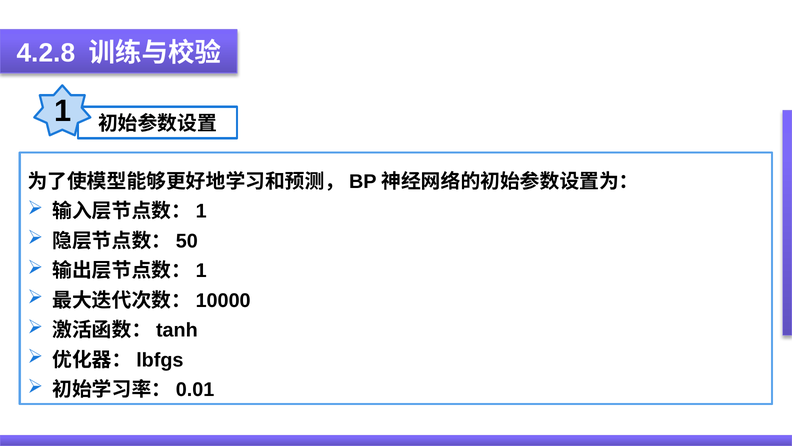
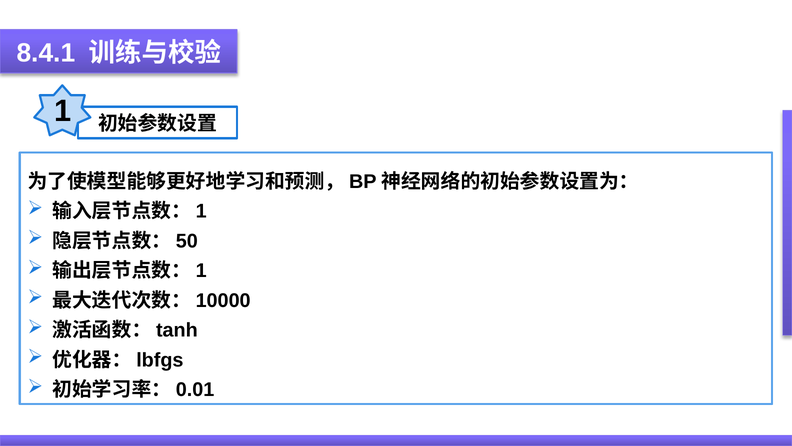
4.2.8: 4.2.8 -> 8.4.1
